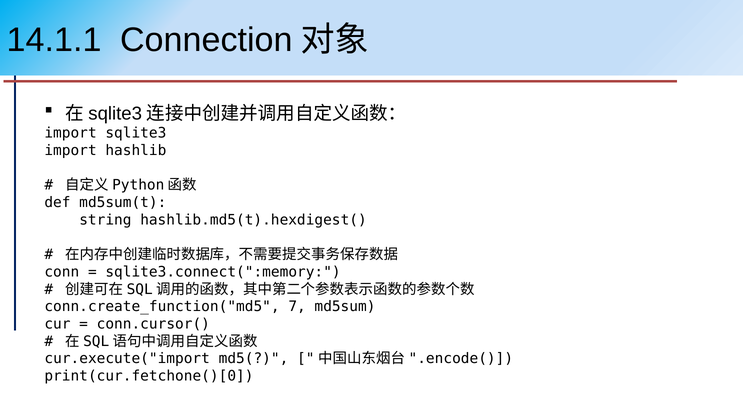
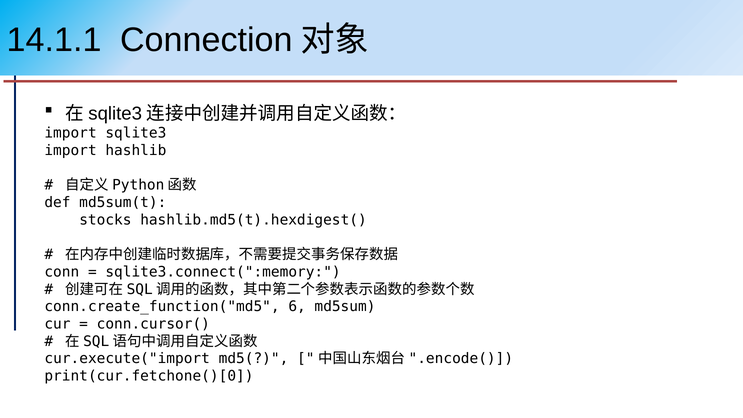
string: string -> stocks
7: 7 -> 6
